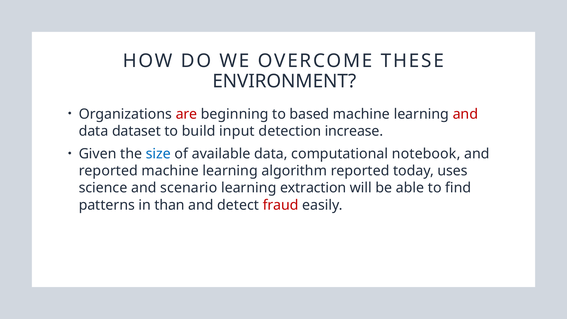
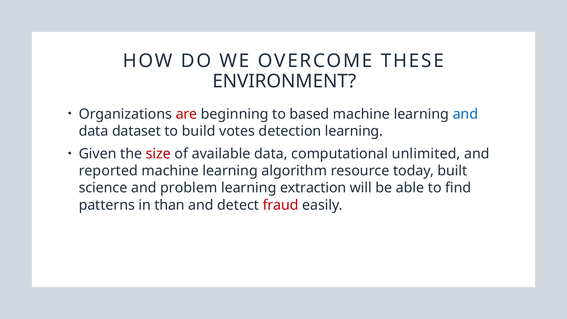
and at (465, 114) colour: red -> blue
input: input -> votes
detection increase: increase -> learning
size colour: blue -> red
notebook: notebook -> unlimited
algorithm reported: reported -> resource
uses: uses -> built
scenario: scenario -> problem
